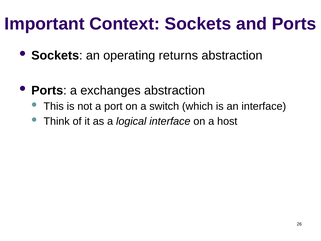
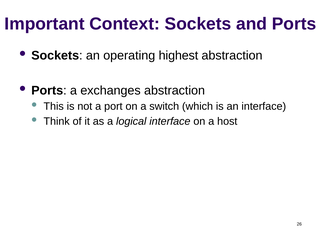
returns: returns -> highest
